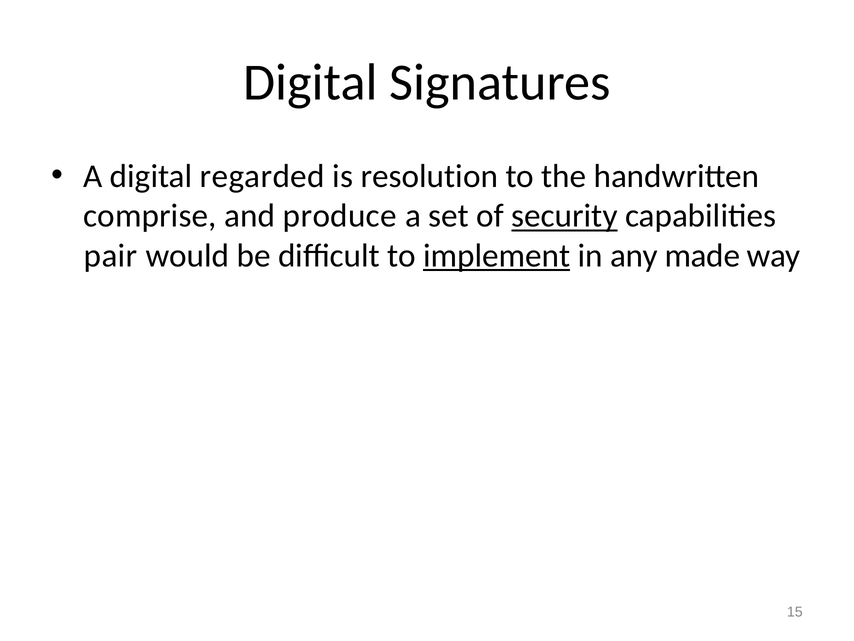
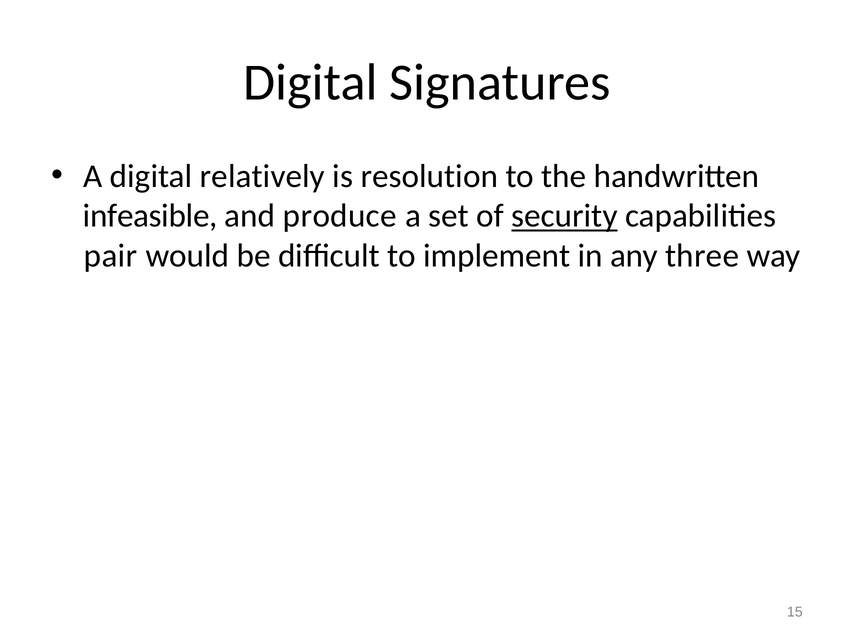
regarded: regarded -> relatively
comprise: comprise -> infeasible
implement underline: present -> none
made: made -> three
